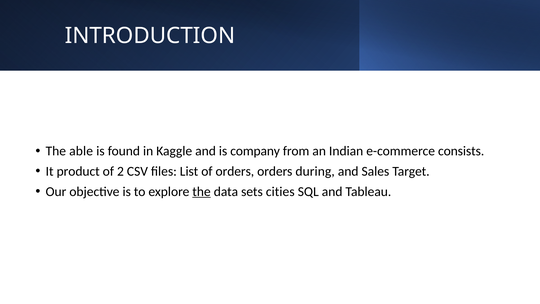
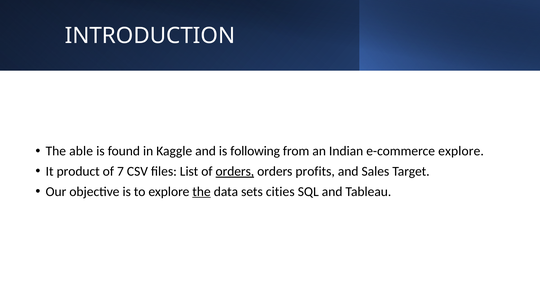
company: company -> following
e-commerce consists: consists -> explore
2: 2 -> 7
orders at (235, 171) underline: none -> present
during: during -> profits
